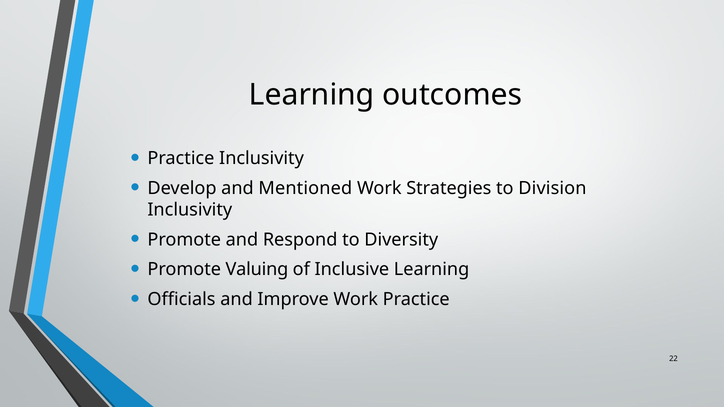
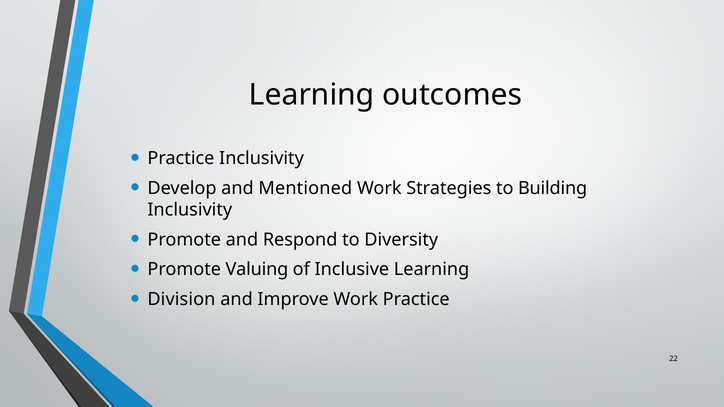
Division: Division -> Building
Officials: Officials -> Division
